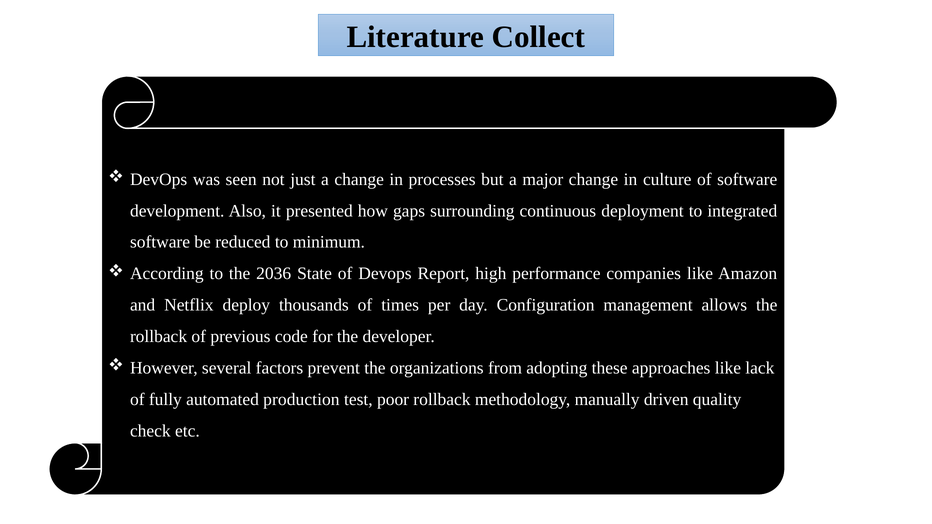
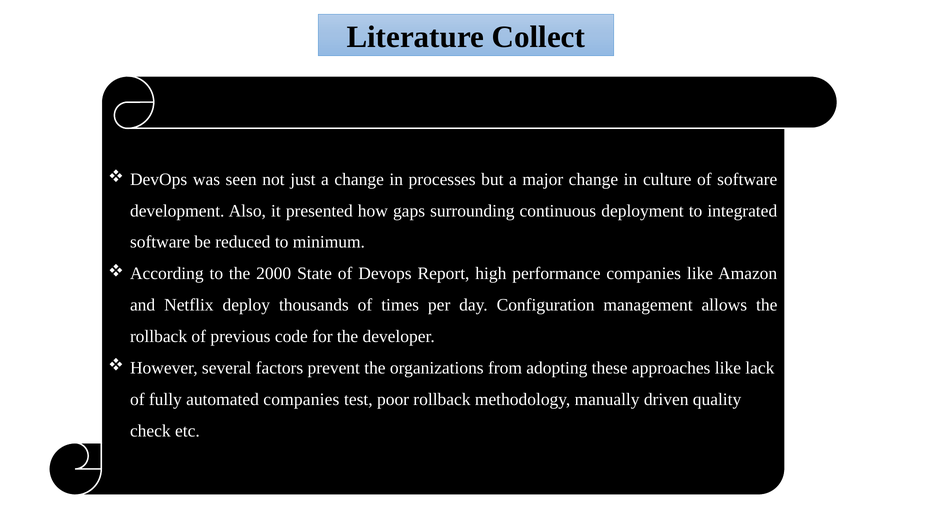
2036: 2036 -> 2000
automated production: production -> companies
